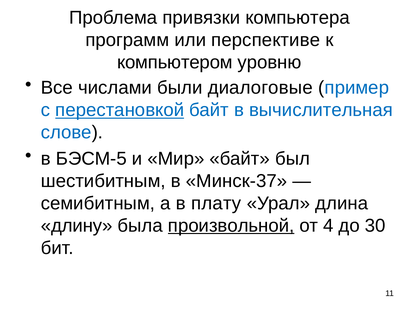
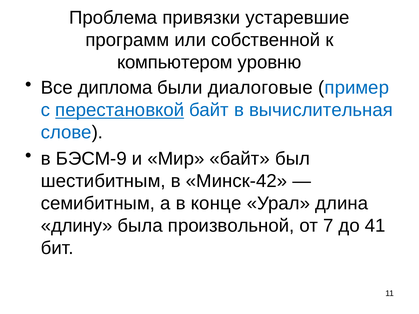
компьютера: компьютера -> устаревшие
перспективе: перспективе -> собственной
числами: числами -> диплома
БЭСМ-5: БЭСМ-5 -> БЭСМ-9
Минск-37: Минск-37 -> Минск-42
плату: плату -> конце
произвольной underline: present -> none
4: 4 -> 7
30: 30 -> 41
